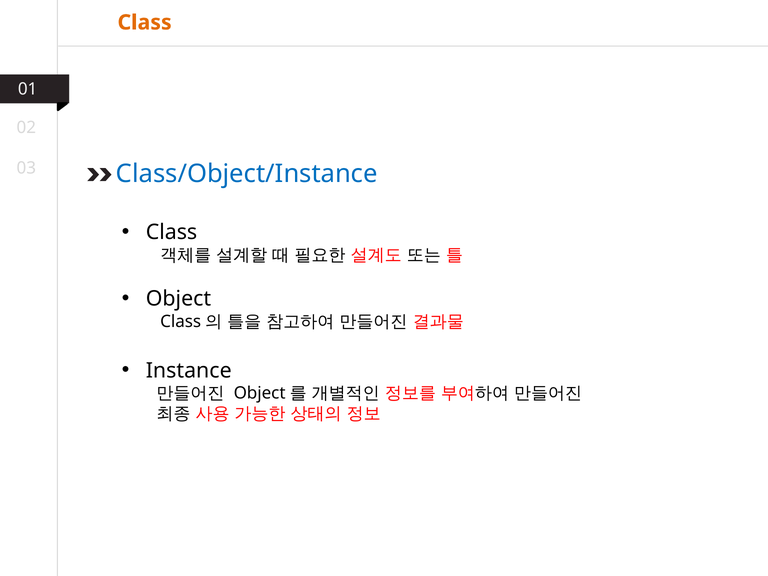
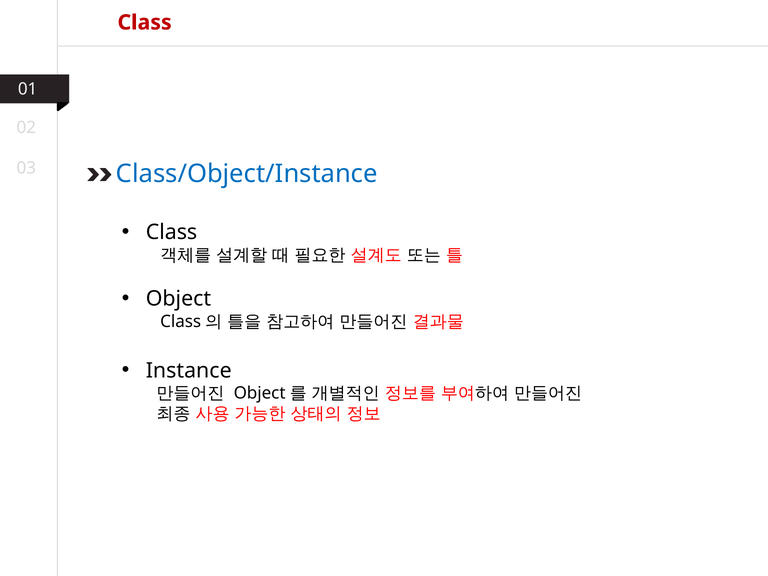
Class at (145, 22) colour: orange -> red
